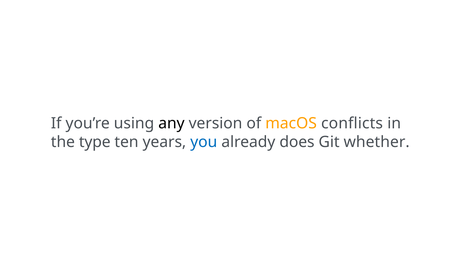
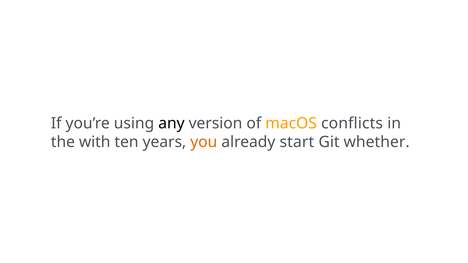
type: type -> with
you colour: blue -> orange
does: does -> start
